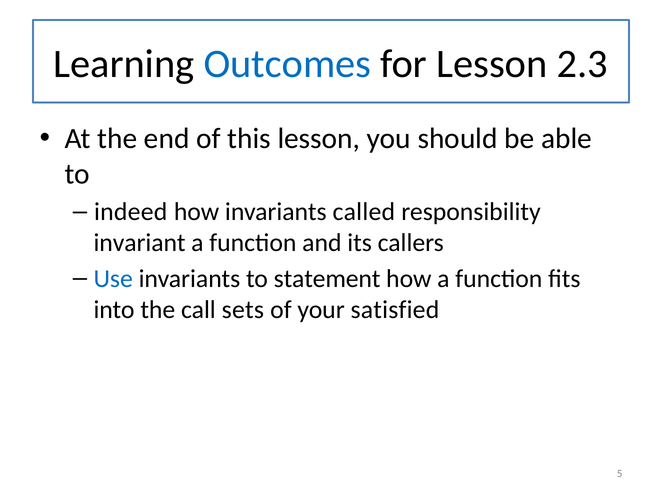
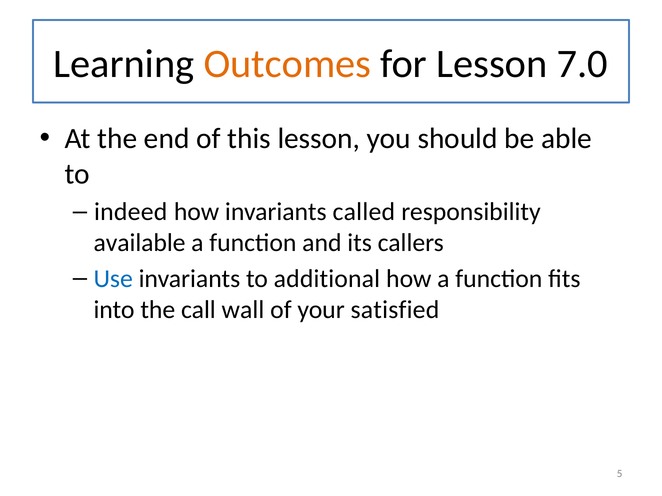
Outcomes colour: blue -> orange
2.3: 2.3 -> 7.0
invariant: invariant -> available
statement: statement -> additional
sets: sets -> wall
